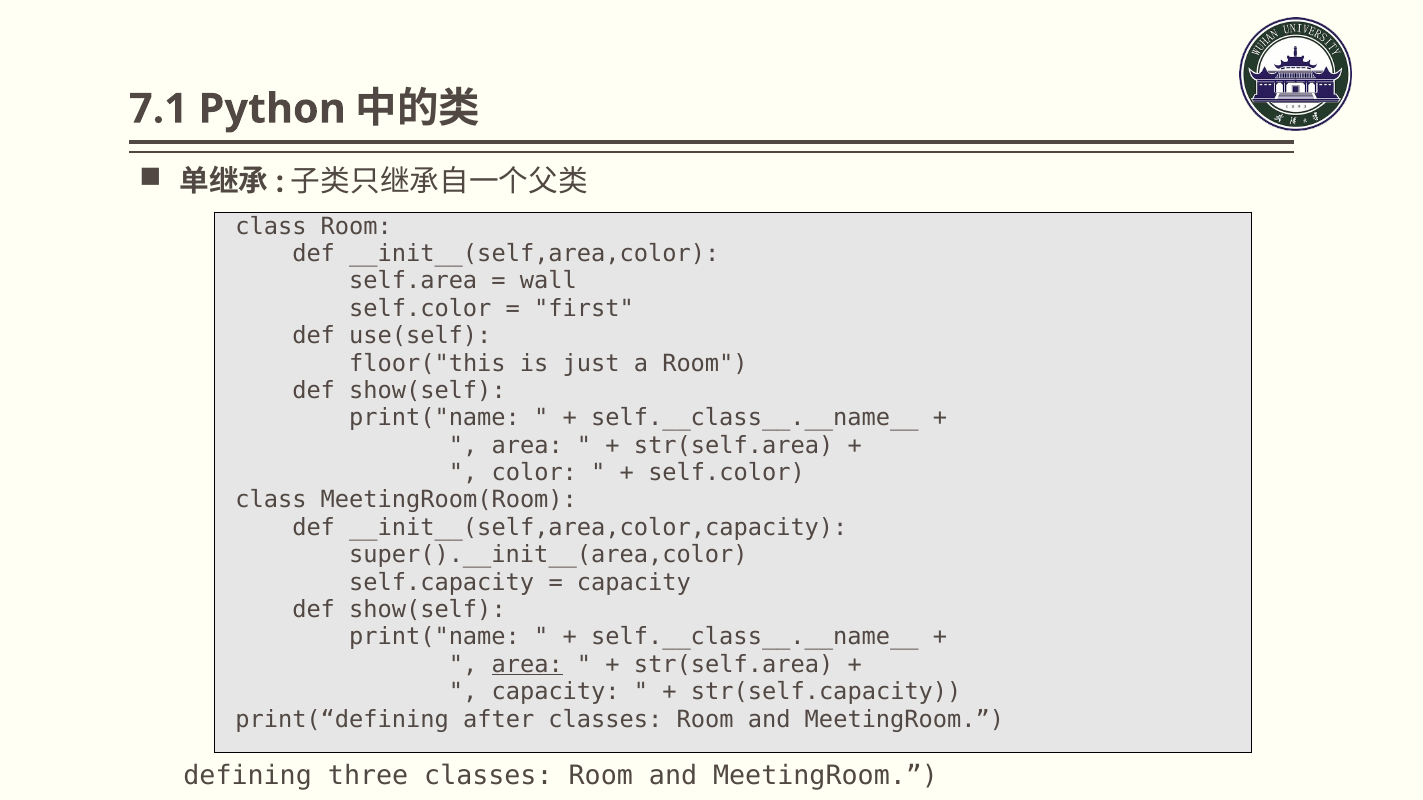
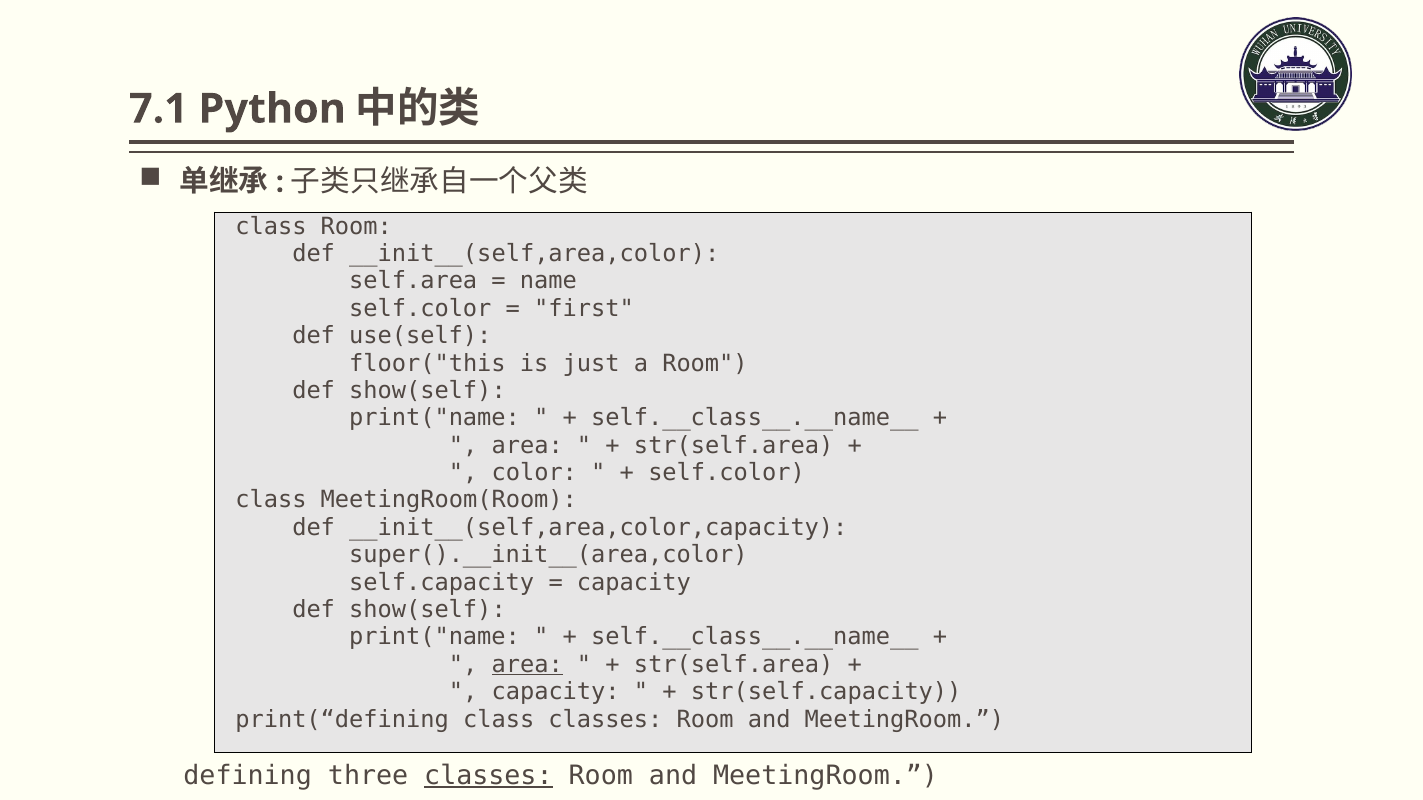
wall: wall -> name
print(“defining after: after -> class
classes at (488, 776) underline: none -> present
